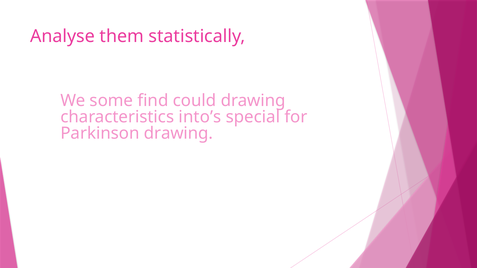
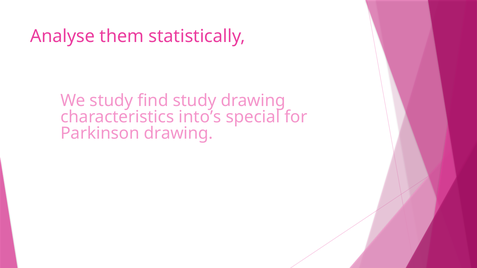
We some: some -> study
find could: could -> study
